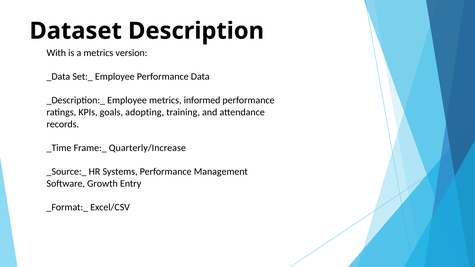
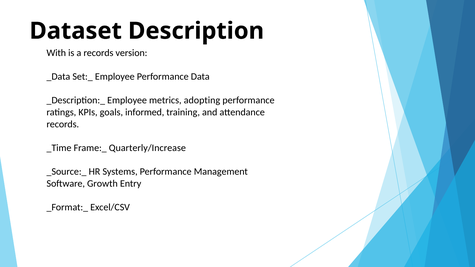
a metrics: metrics -> records
informed: informed -> adopting
adopting: adopting -> informed
